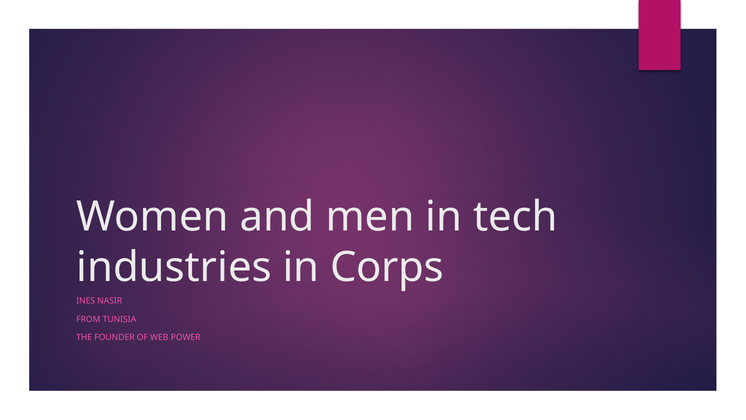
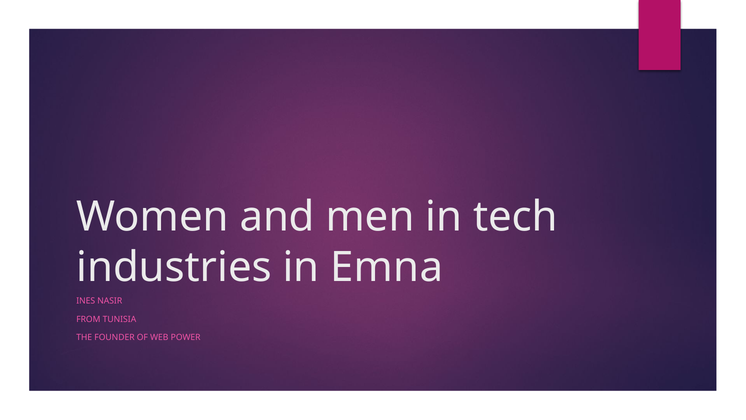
Corps: Corps -> Emna
